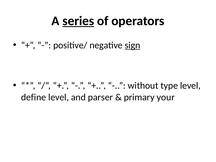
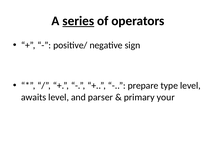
sign underline: present -> none
without: without -> prepare
define: define -> awaits
